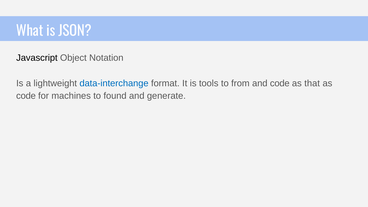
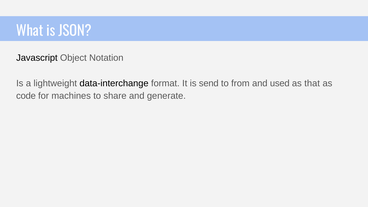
data-interchange colour: blue -> black
tools: tools -> send
and code: code -> used
found: found -> share
